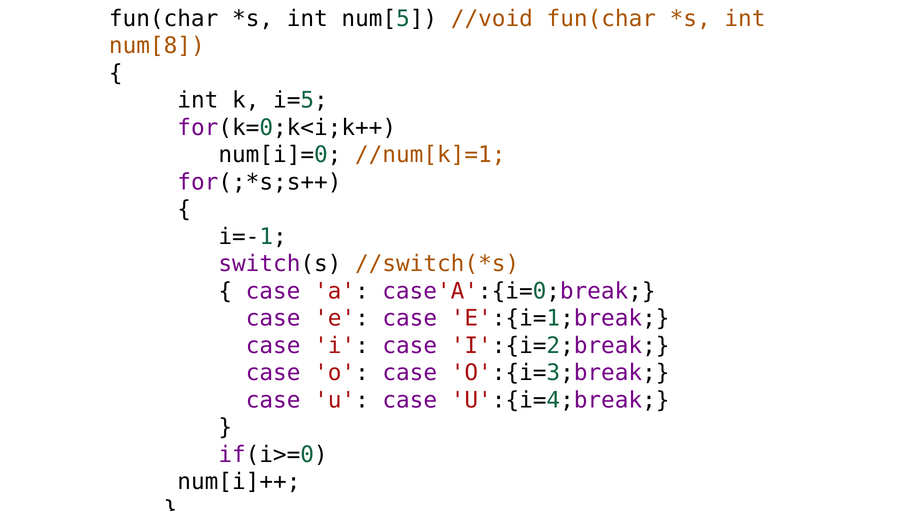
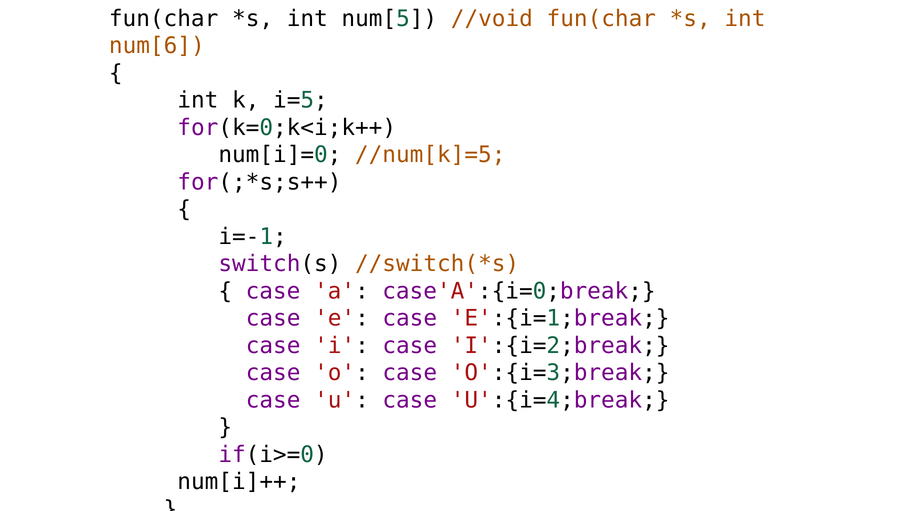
num[8: num[8 -> num[6
//num[k]=1: //num[k]=1 -> //num[k]=5
